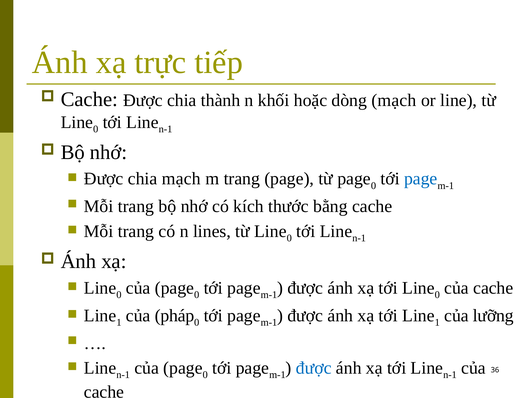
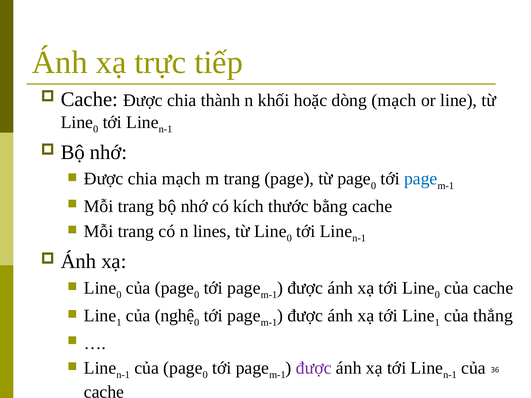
pháp: pháp -> nghệ
lưỡng: lưỡng -> thẳng
được at (314, 368) colour: blue -> purple
